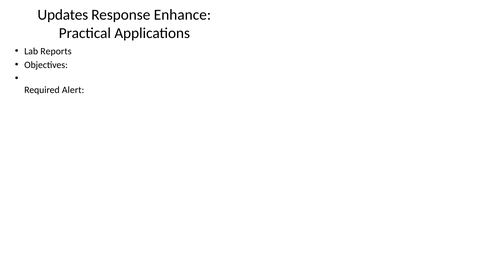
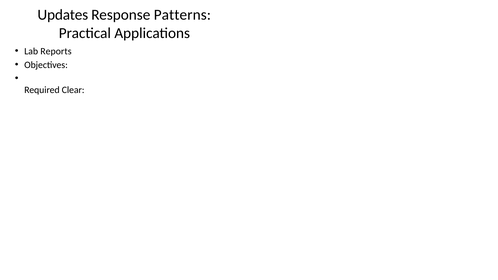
Enhance: Enhance -> Patterns
Alert: Alert -> Clear
